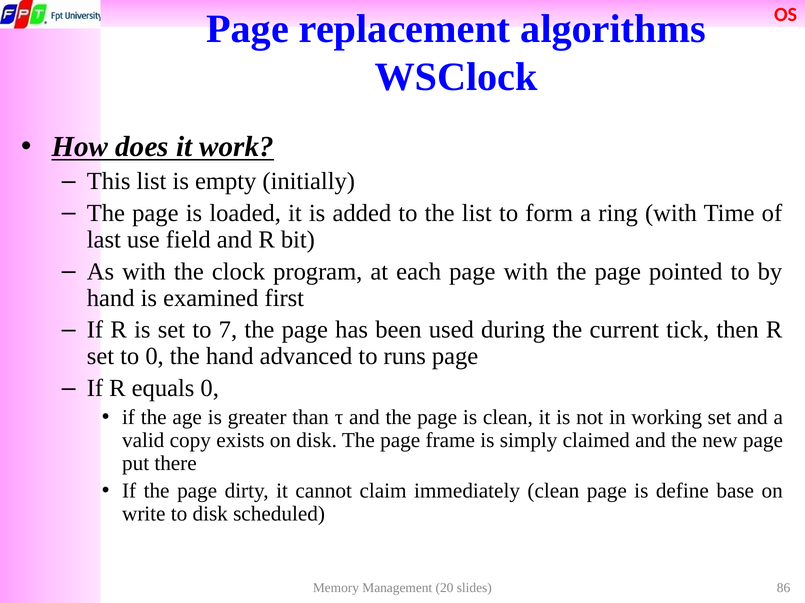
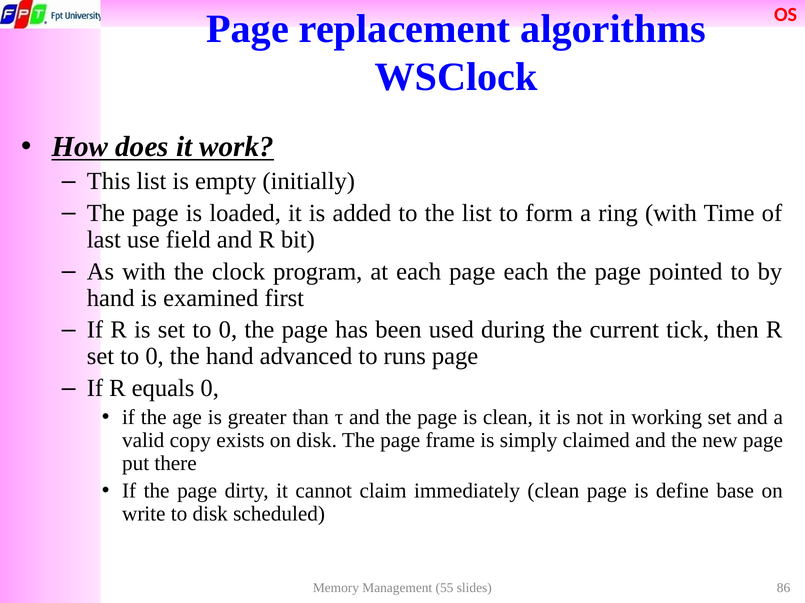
page with: with -> each
is set to 7: 7 -> 0
20: 20 -> 55
